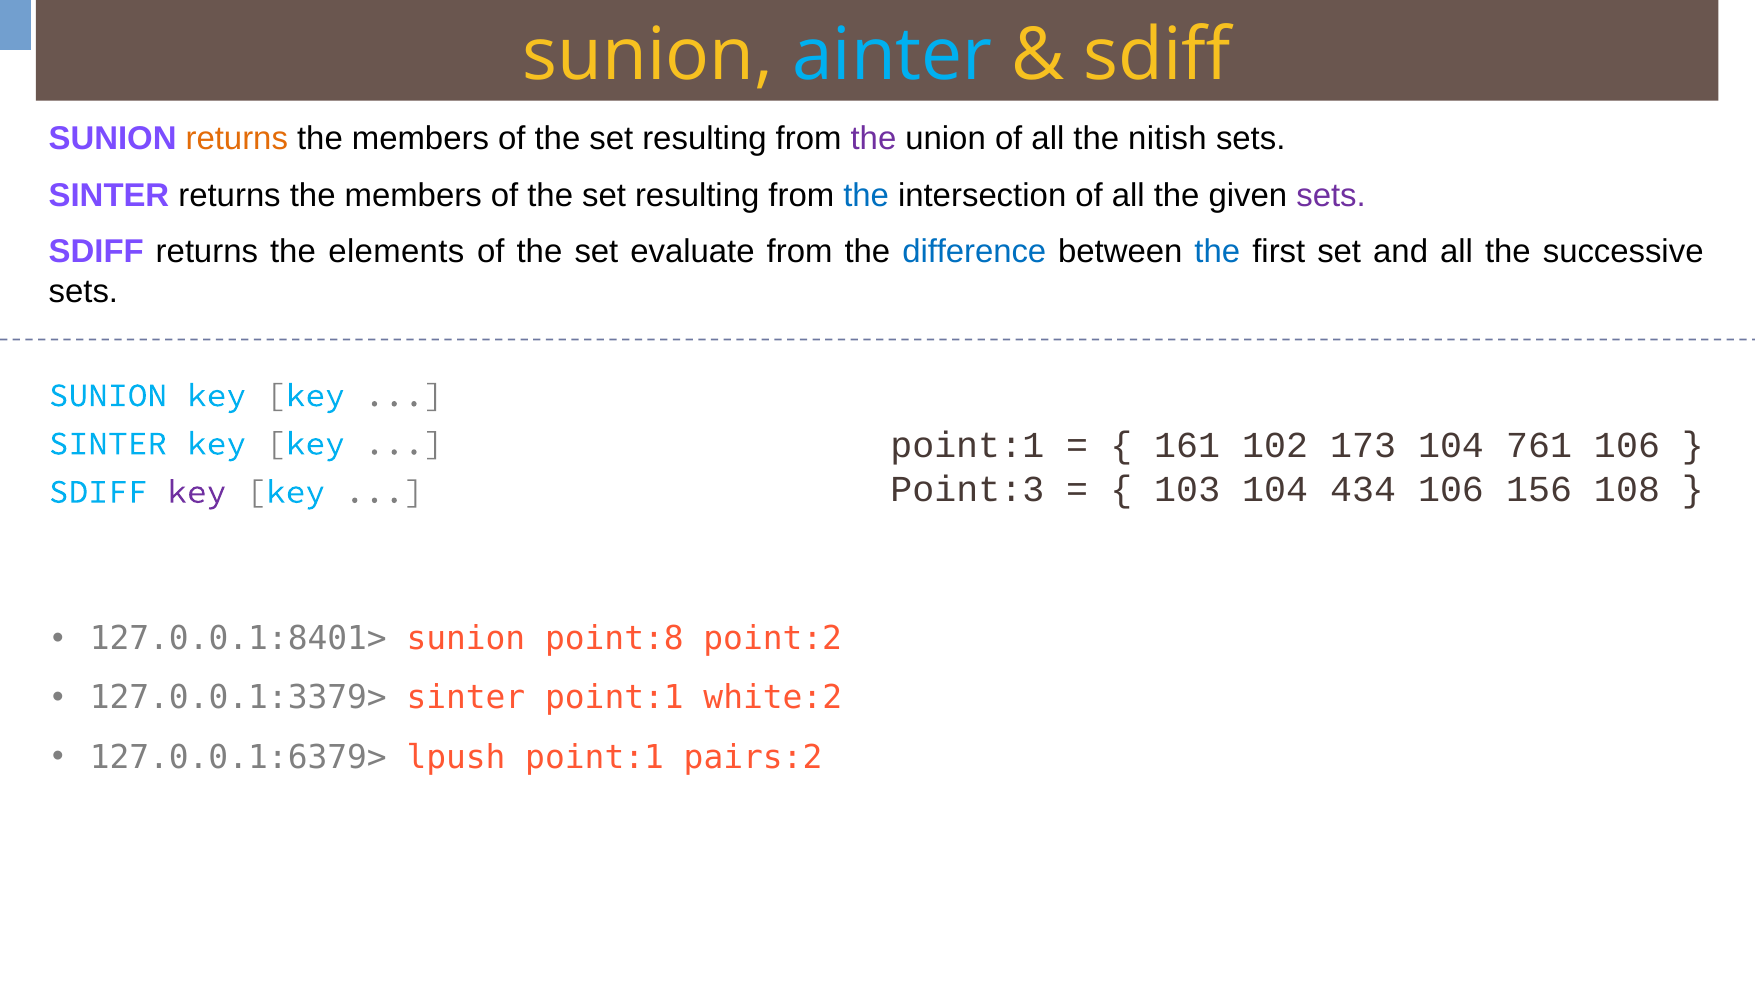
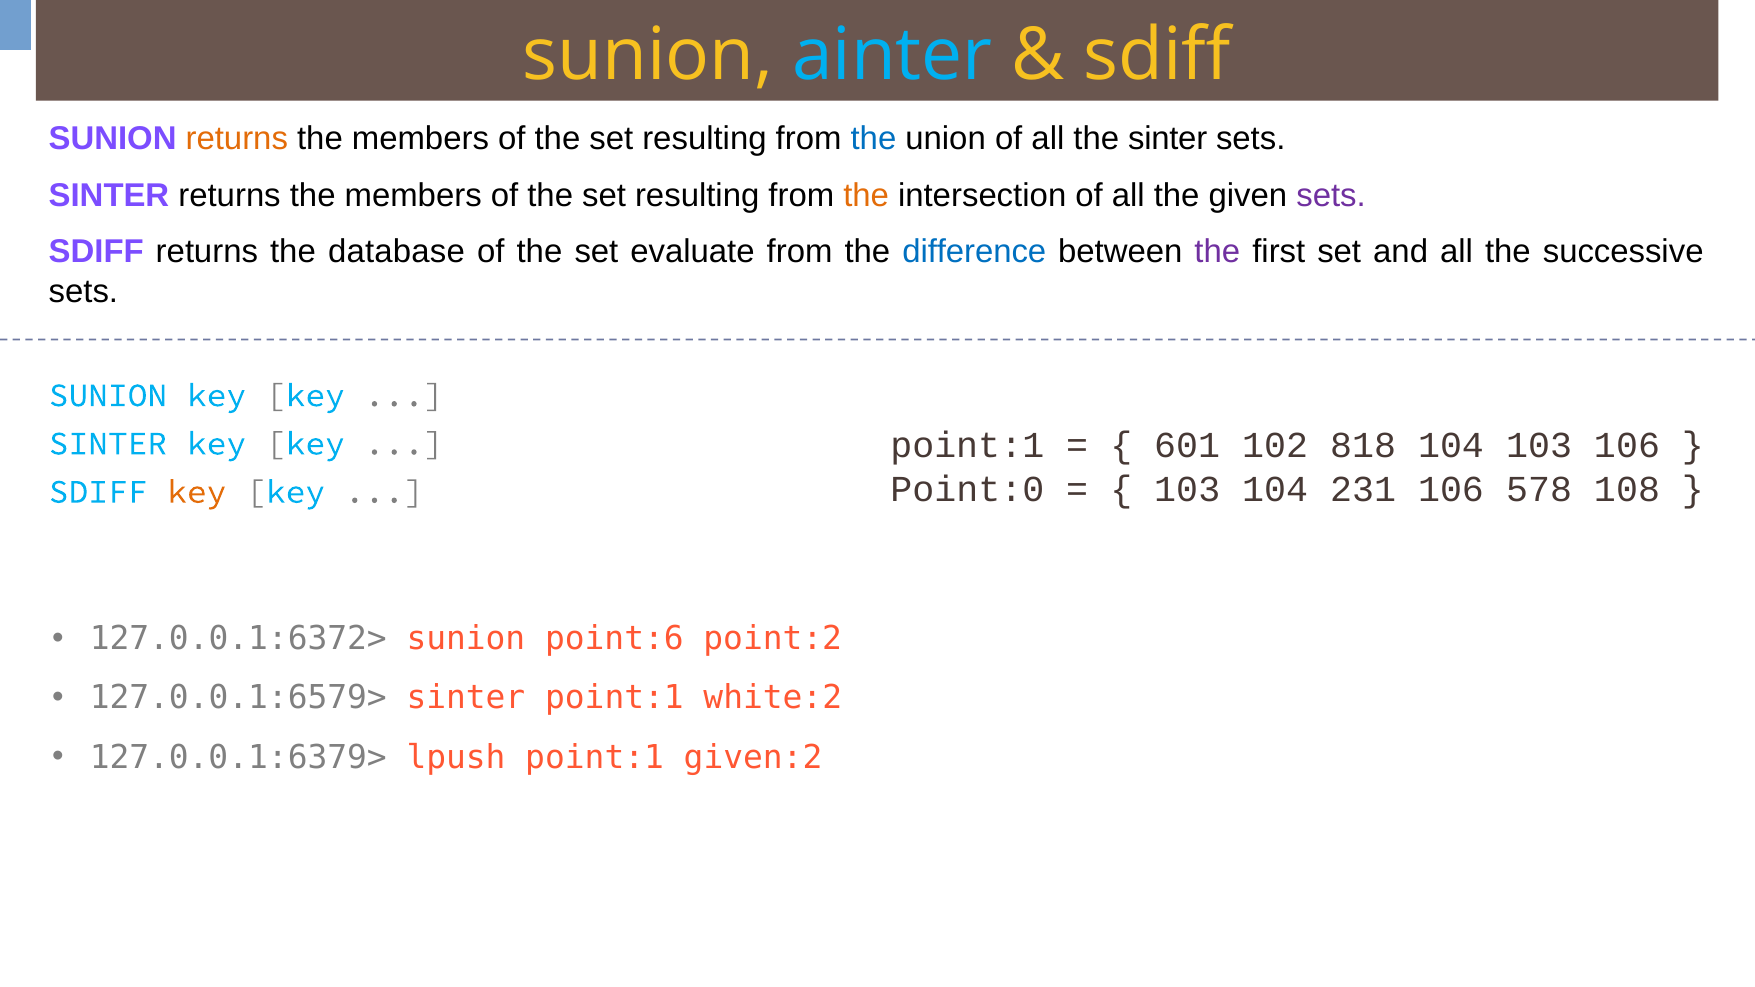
the at (873, 138) colour: purple -> blue
the nitish: nitish -> sinter
the at (866, 195) colour: blue -> orange
elements: elements -> database
the at (1217, 252) colour: blue -> purple
161: 161 -> 601
173: 173 -> 818
104 761: 761 -> 103
Point:3: Point:3 -> Point:0
434: 434 -> 231
156: 156 -> 578
key at (197, 492) colour: purple -> orange
127.0.0.1:8401>: 127.0.0.1:8401> -> 127.0.0.1:6372>
point:8: point:8 -> point:6
127.0.0.1:3379>: 127.0.0.1:3379> -> 127.0.0.1:6579>
pairs:2: pairs:2 -> given:2
